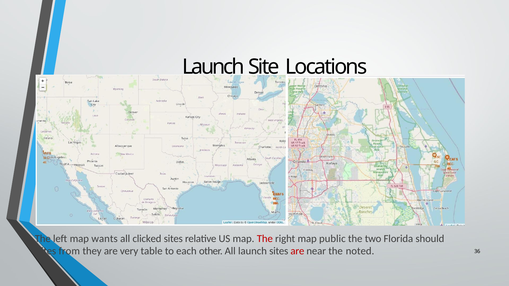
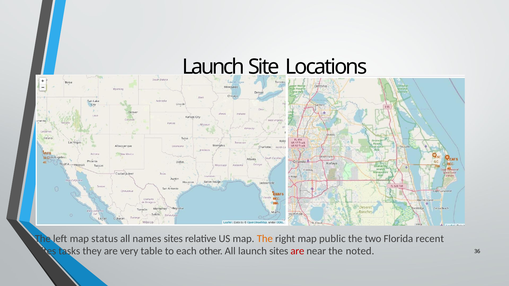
wants: wants -> status
clicked: clicked -> names
The at (265, 239) colour: red -> orange
should: should -> recent
from: from -> tasks
